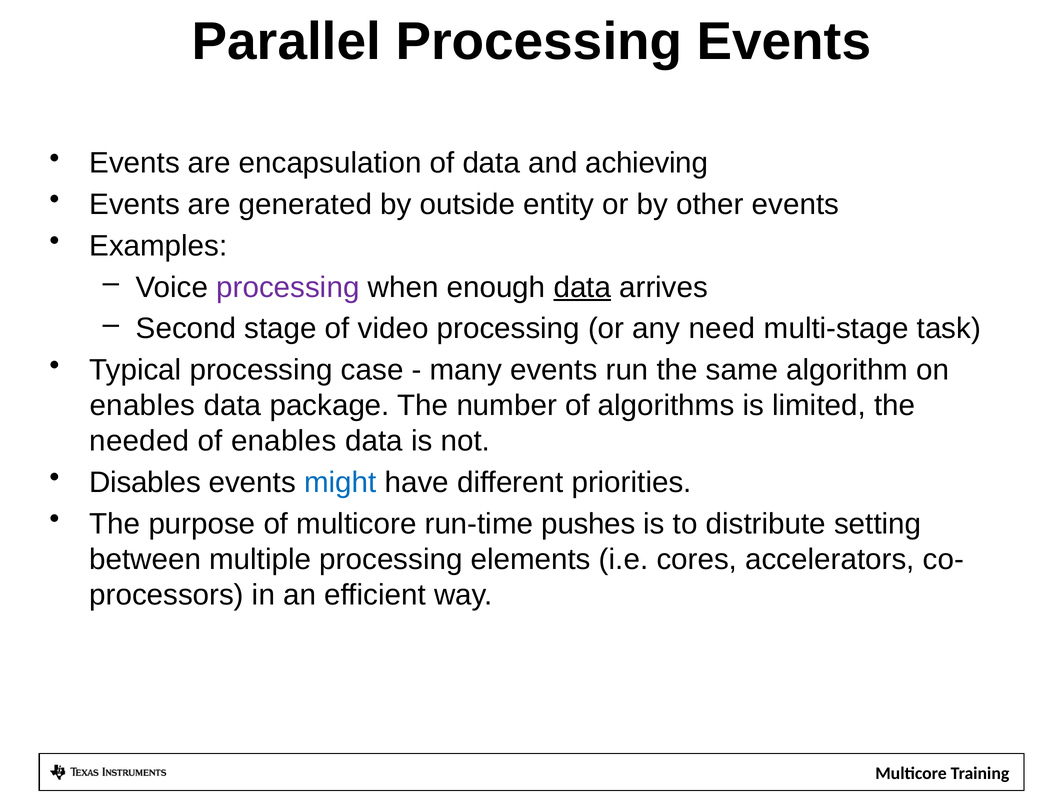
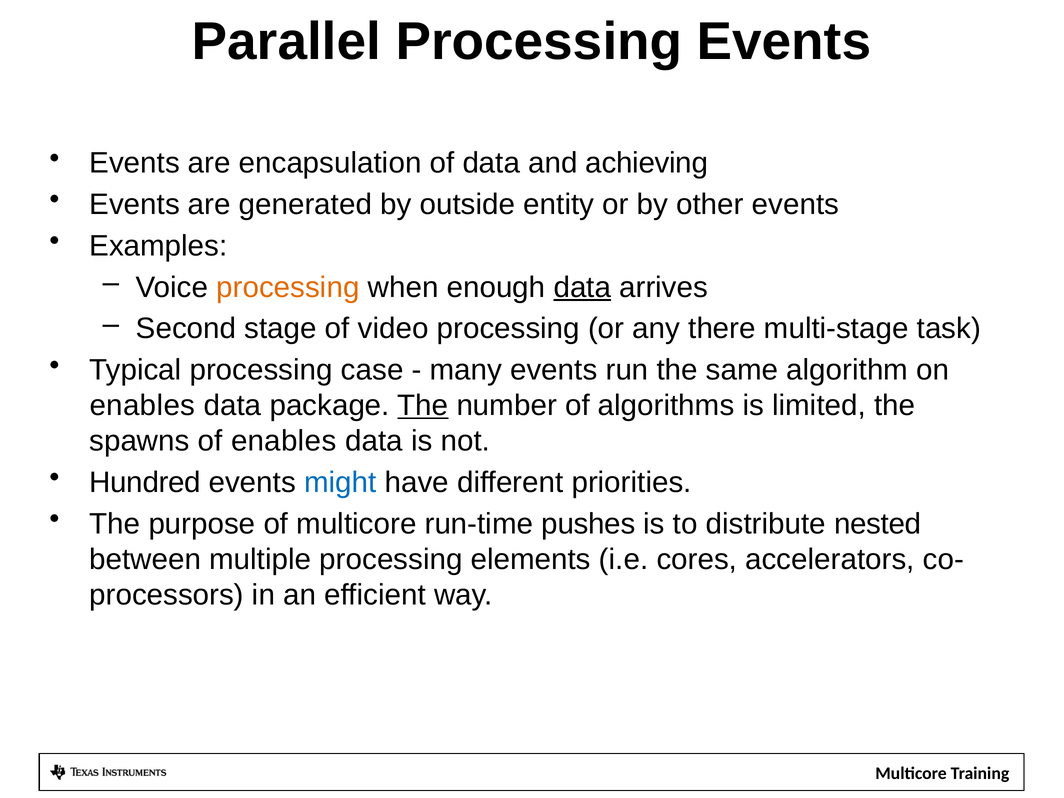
processing at (288, 287) colour: purple -> orange
need: need -> there
The at (423, 406) underline: none -> present
needed: needed -> spawns
Disables: Disables -> Hundred
setting: setting -> nested
